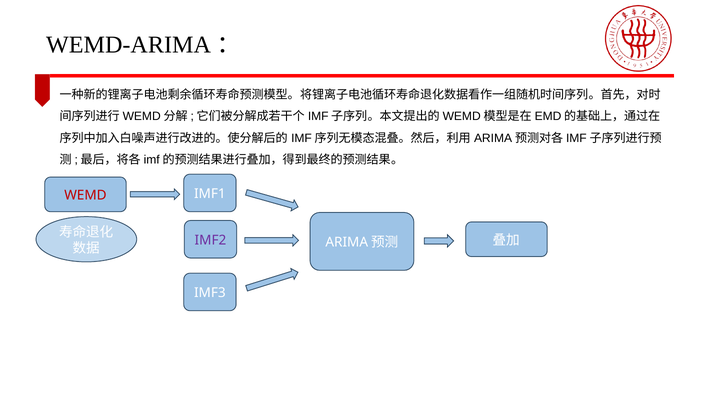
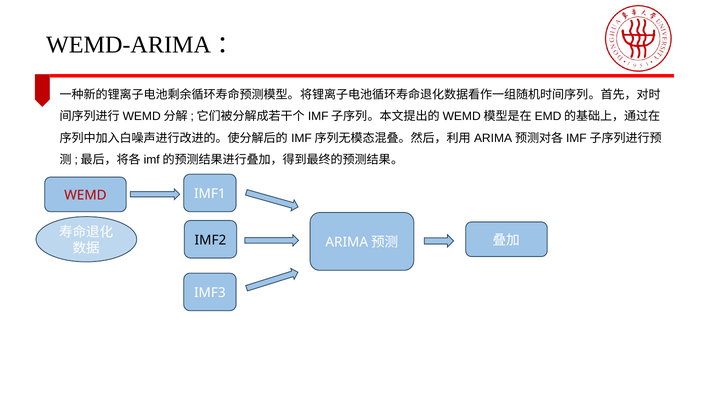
IMF2 colour: purple -> black
